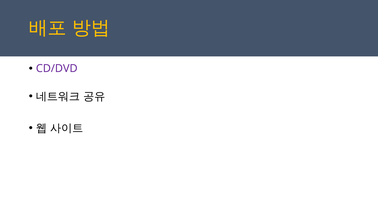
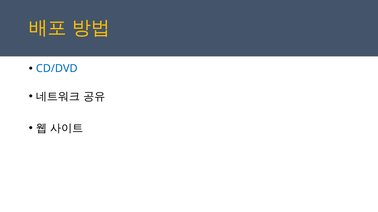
CD/DVD colour: purple -> blue
